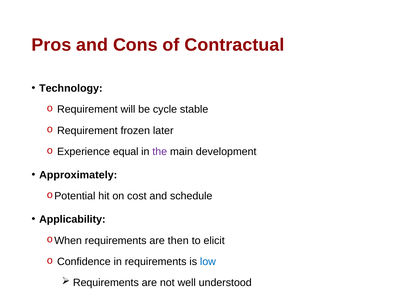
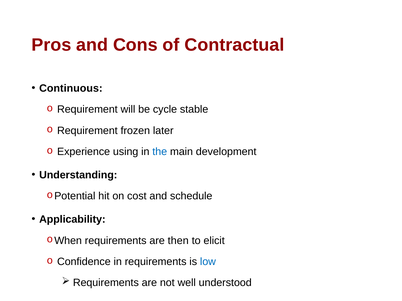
Technology: Technology -> Continuous
equal: equal -> using
the colour: purple -> blue
Approximately: Approximately -> Understanding
